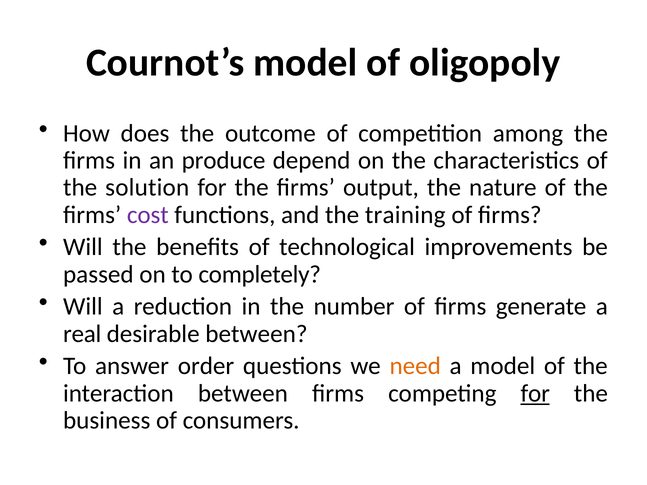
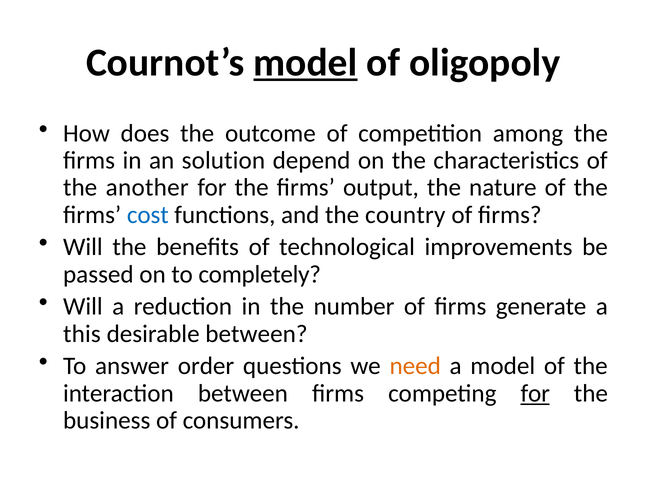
model at (305, 63) underline: none -> present
produce: produce -> solution
solution: solution -> another
cost colour: purple -> blue
training: training -> country
real: real -> this
